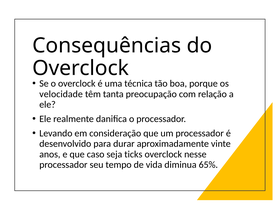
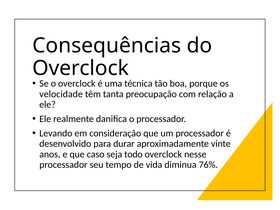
ticks: ticks -> todo
65%: 65% -> 76%
